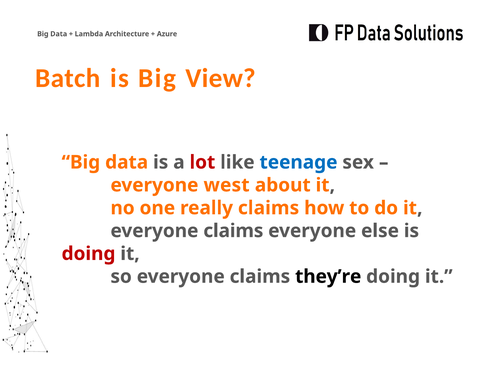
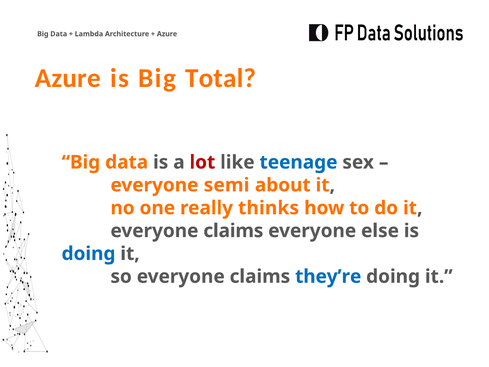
Batch at (68, 78): Batch -> Azure
View: View -> Total
west: west -> semi
really claims: claims -> thinks
doing at (89, 254) colour: red -> blue
they’re colour: black -> blue
